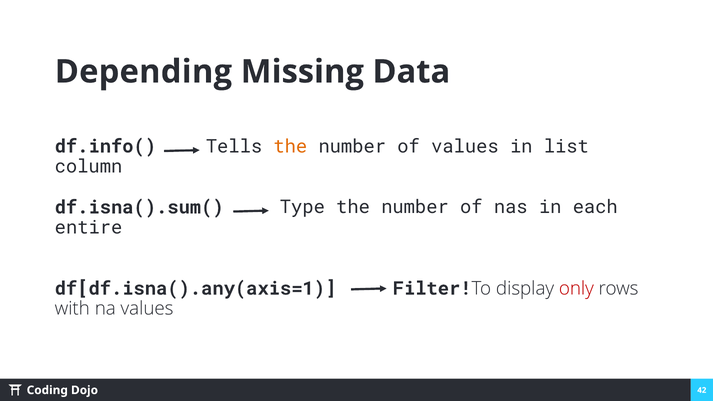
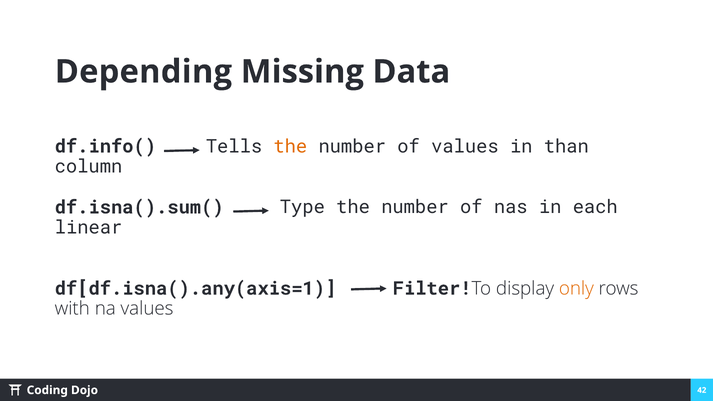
list: list -> than
entire: entire -> linear
only colour: red -> orange
